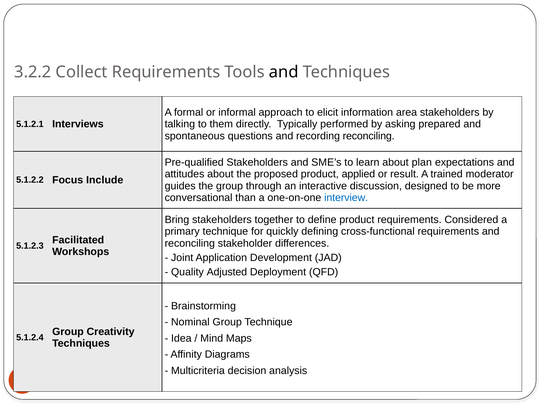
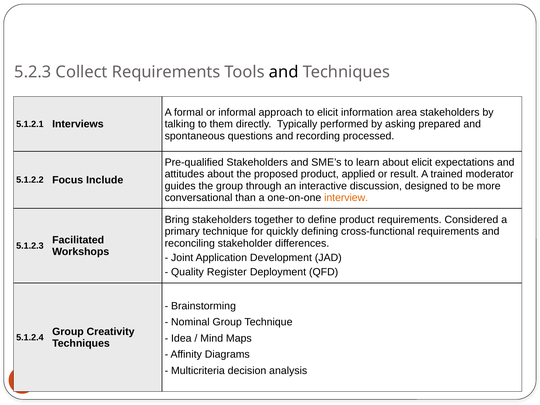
3.2.2: 3.2.2 -> 5.2.3
recording reconciling: reconciling -> processed
about plan: plan -> elicit
interview colour: blue -> orange
Adjusted: Adjusted -> Register
